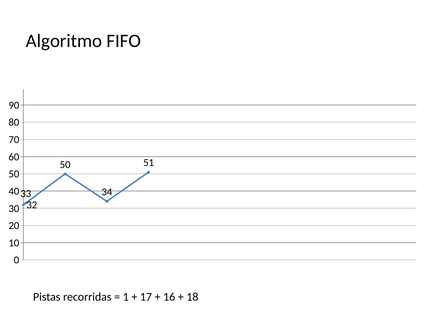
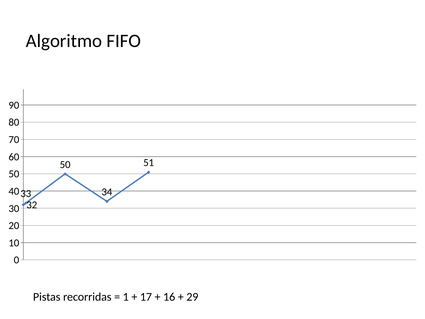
18: 18 -> 29
